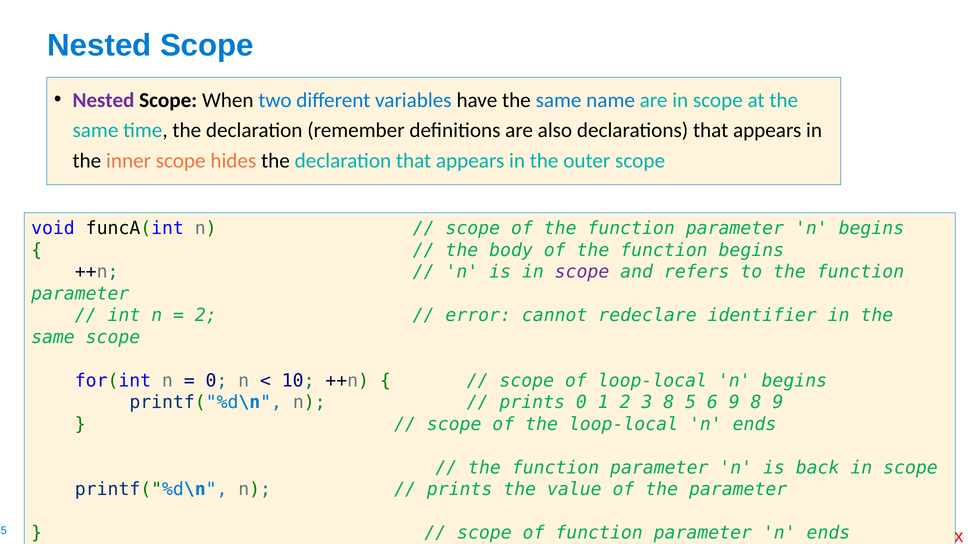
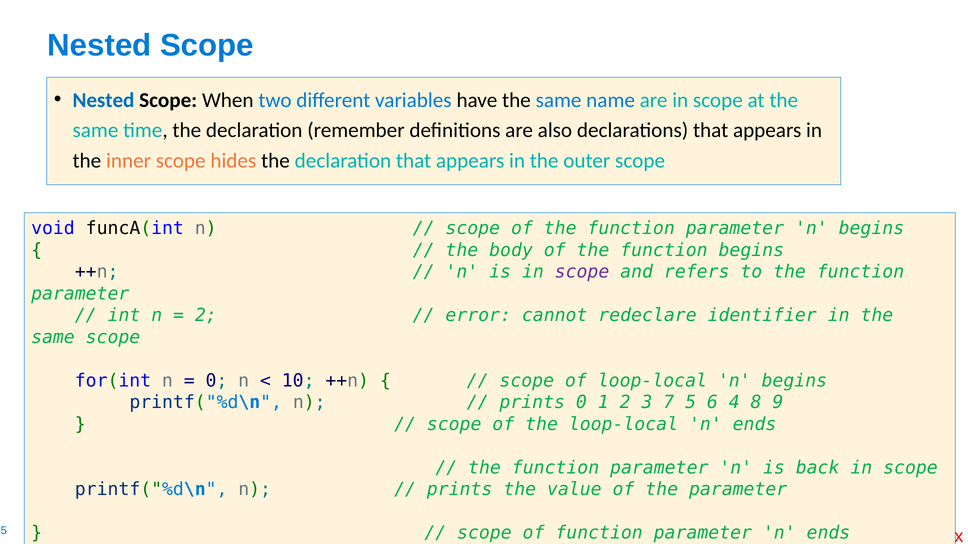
Nested at (104, 100) colour: purple -> blue
3 8: 8 -> 7
6 9: 9 -> 4
